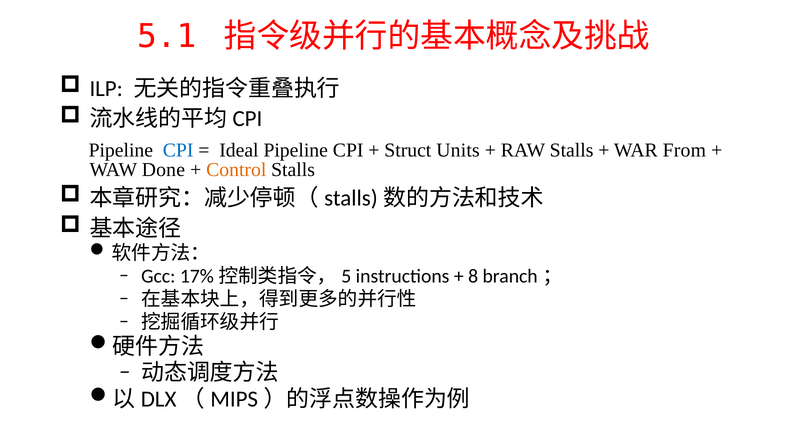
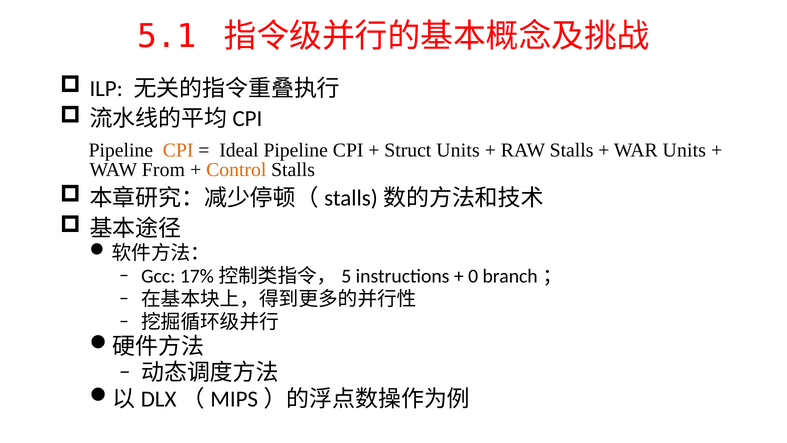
CPI at (178, 150) colour: blue -> orange
WAR From: From -> Units
Done: Done -> From
8: 8 -> 0
